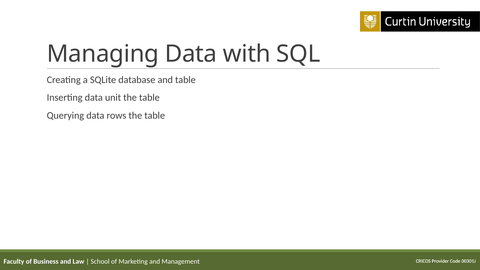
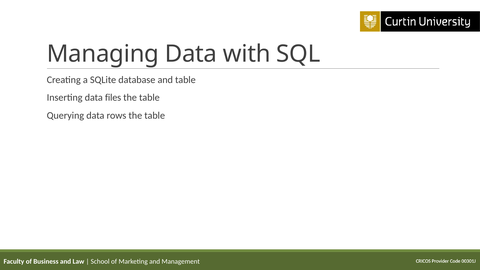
unit: unit -> files
